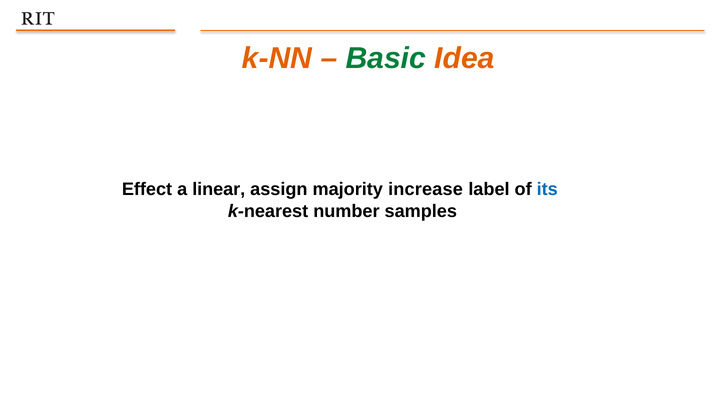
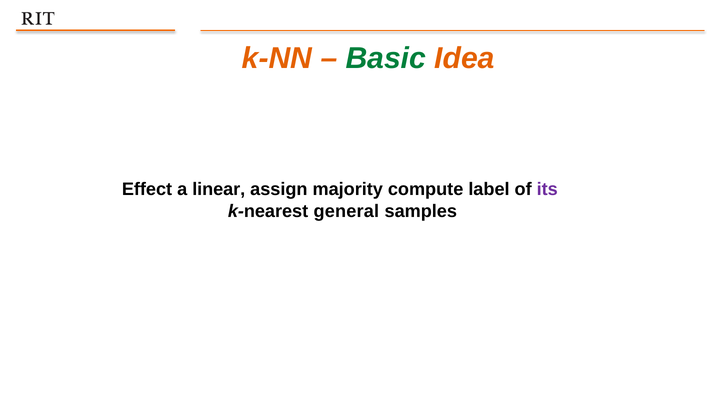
increase: increase -> compute
its colour: blue -> purple
number: number -> general
